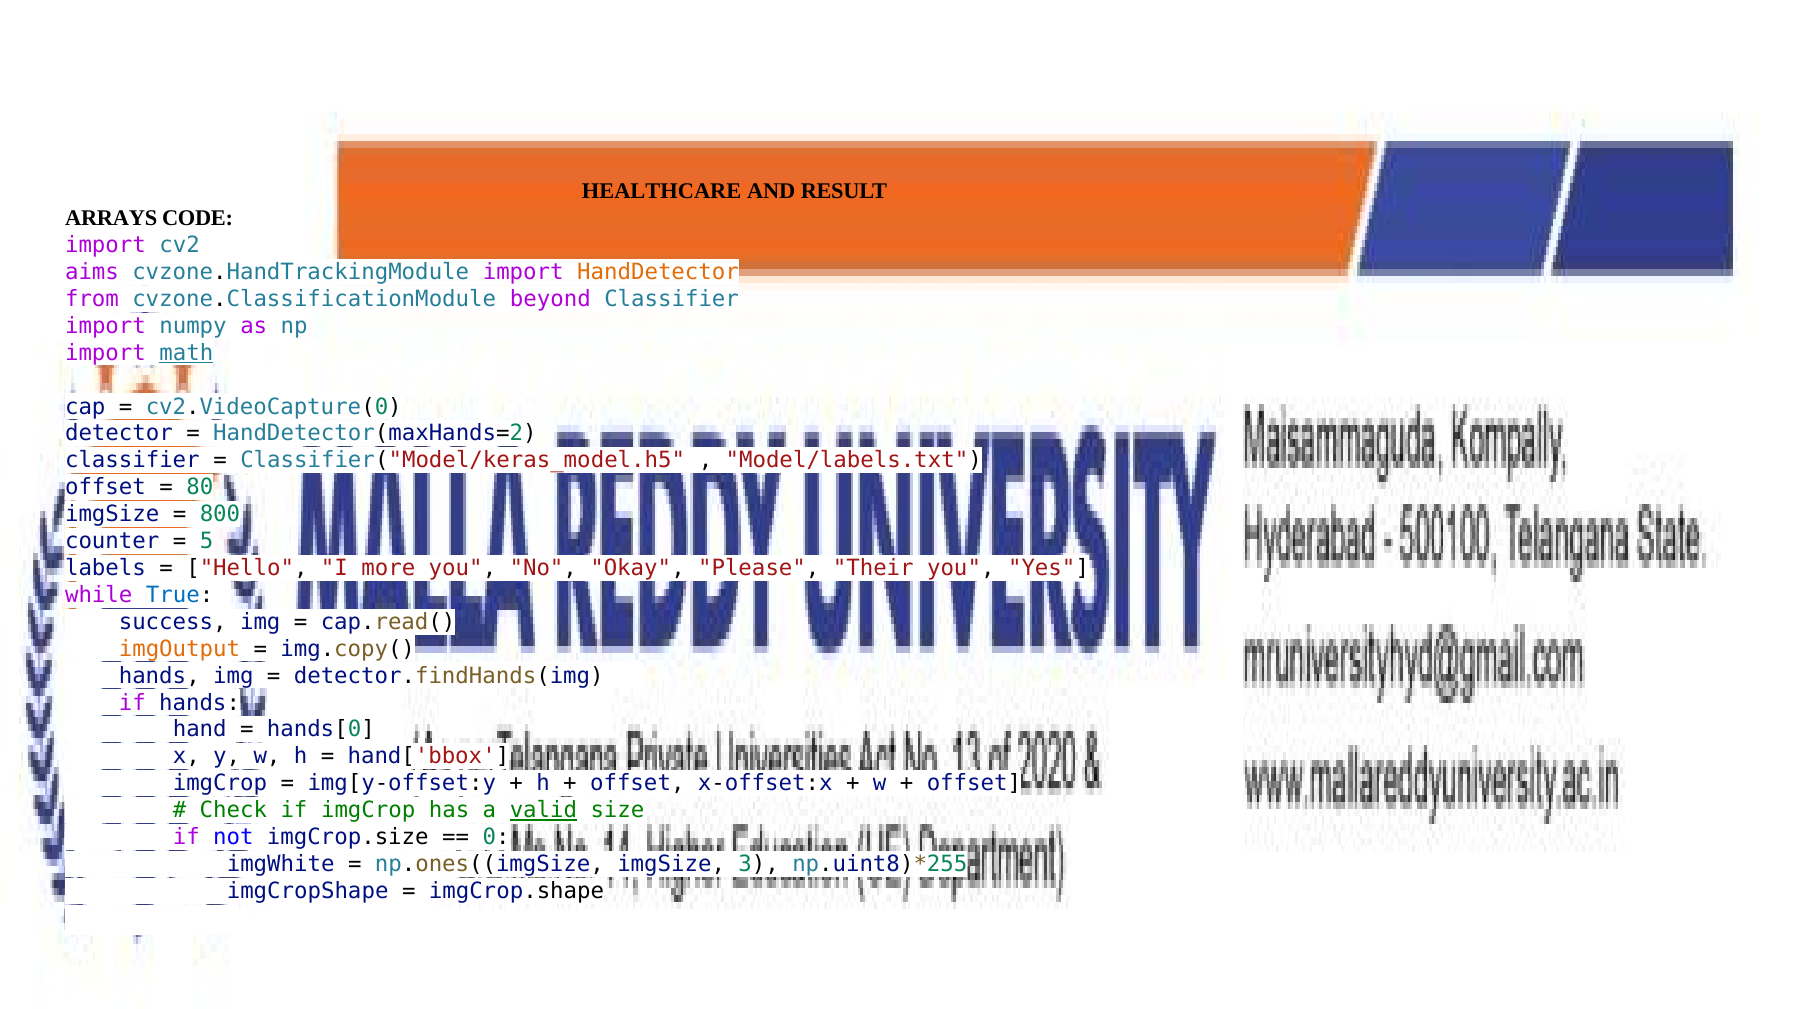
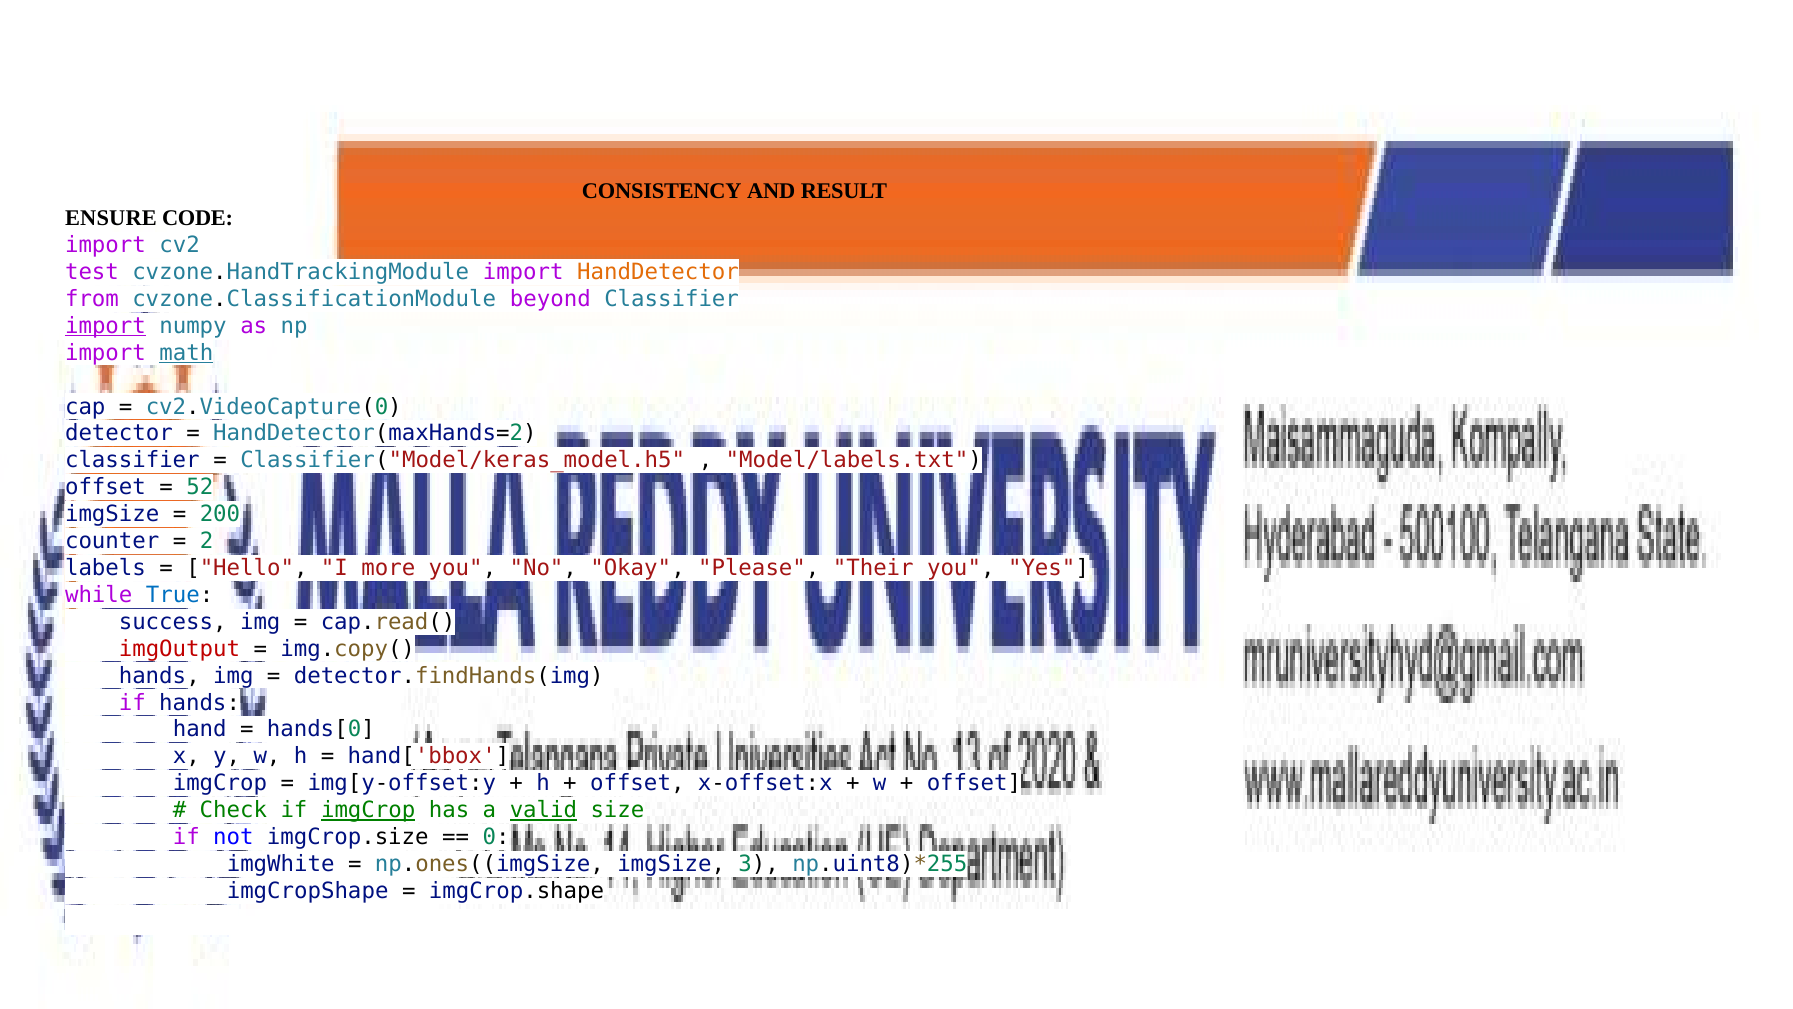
HEALTHCARE: HEALTHCARE -> CONSISTENCY
ARRAYS: ARRAYS -> ENSURE
aims: aims -> test
import at (105, 326) underline: none -> present
80: 80 -> 52
800: 800 -> 200
5: 5 -> 2
imgOutput colour: orange -> red
imgCrop at (368, 810) underline: none -> present
